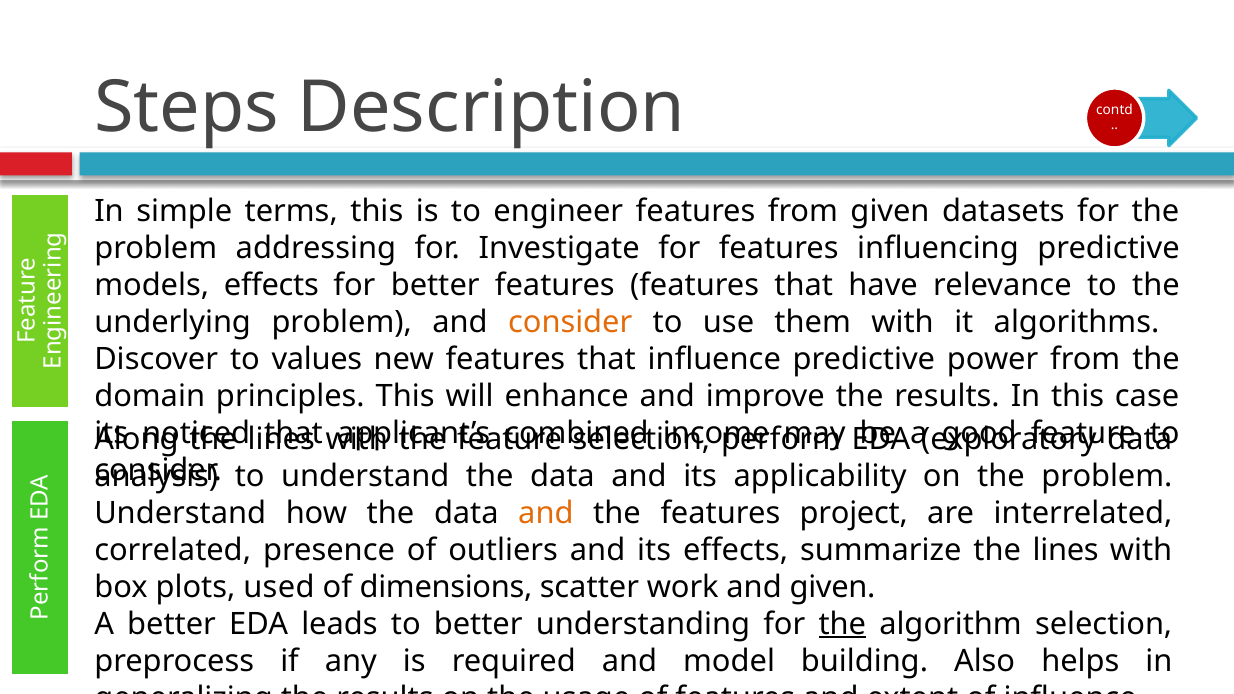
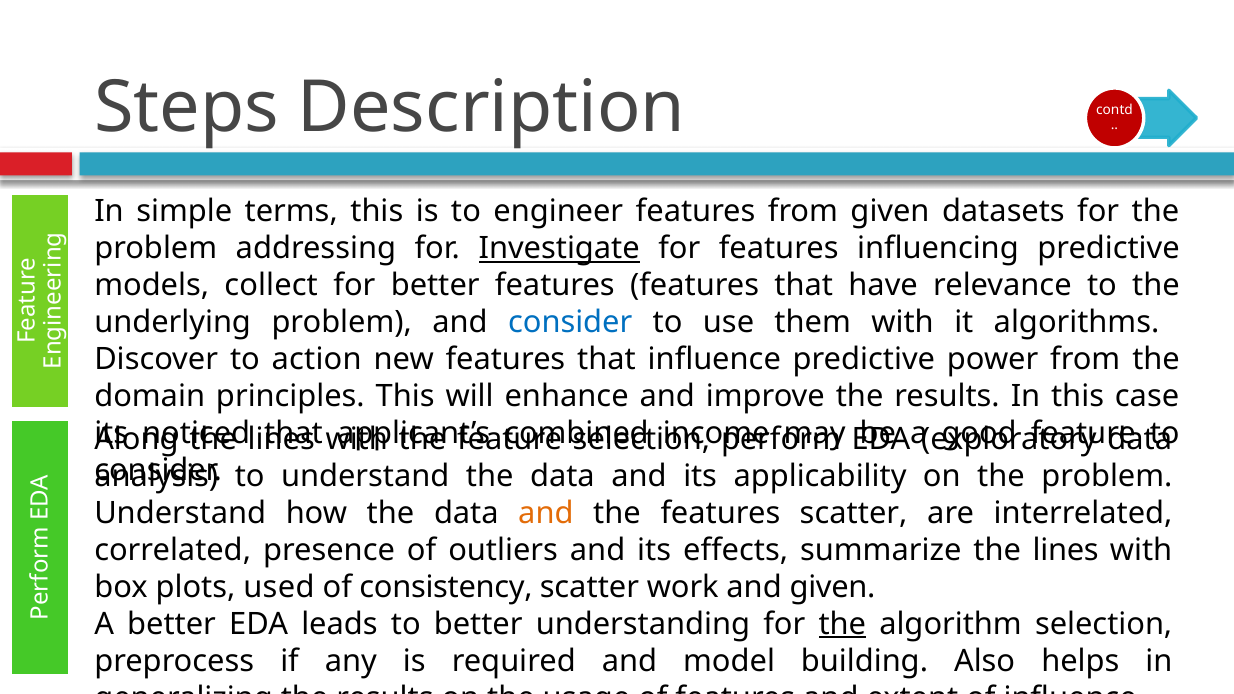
Investigate underline: none -> present
models effects: effects -> collect
consider at (570, 322) colour: orange -> blue
values: values -> action
features project: project -> scatter
dimensions: dimensions -> consistency
